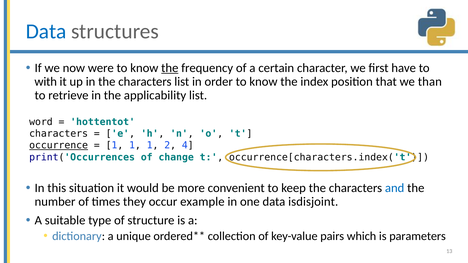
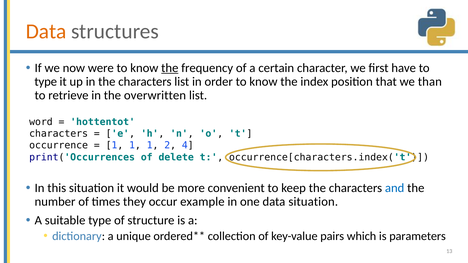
Data at (46, 32) colour: blue -> orange
with at (46, 82): with -> type
applicability: applicability -> overwritten
occurrence underline: present -> none
change: change -> delete
data isdisjoint: isdisjoint -> situation
